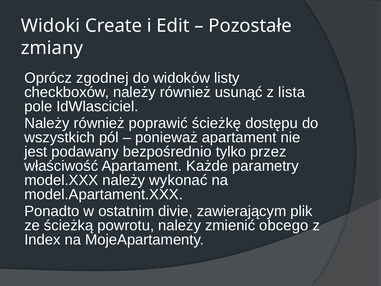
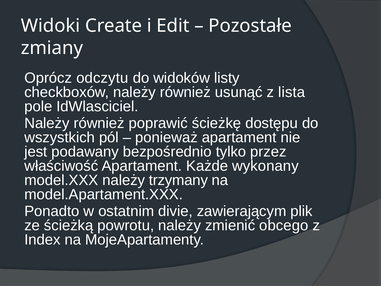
zgodnej: zgodnej -> odczytu
parametry: parametry -> wykonany
wykonać: wykonać -> trzymany
